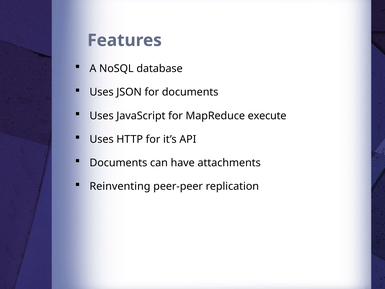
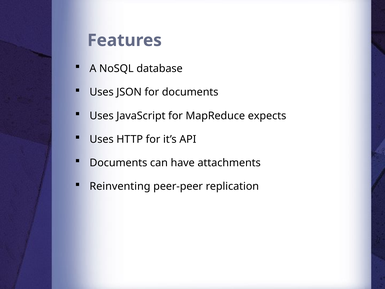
execute: execute -> expects
